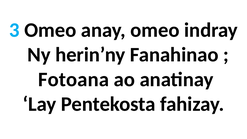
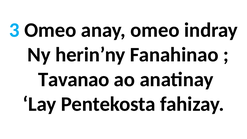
Fotoana: Fotoana -> Tavanao
